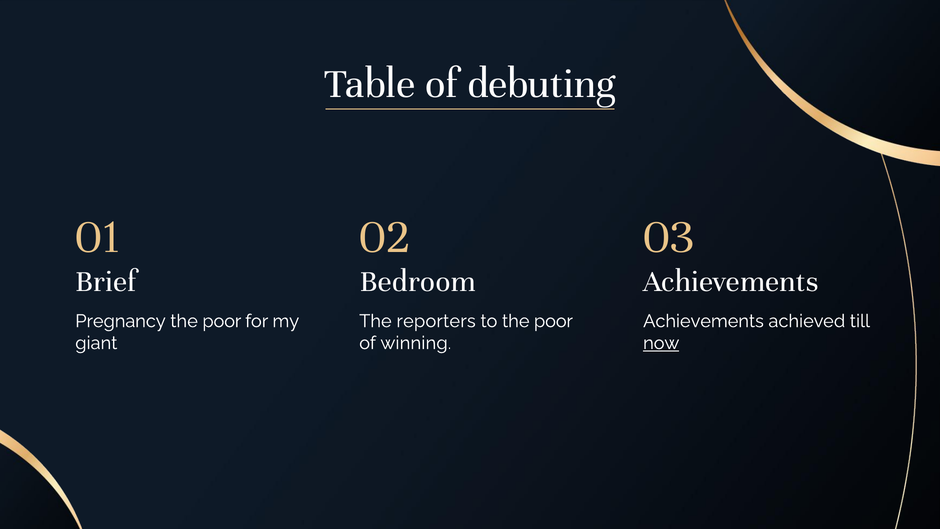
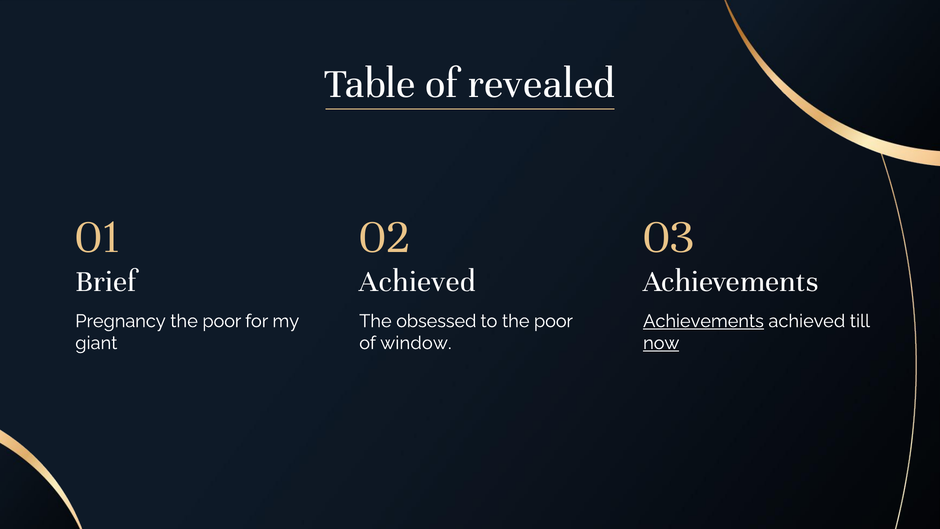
debuting: debuting -> revealed
Bedroom at (418, 281): Bedroom -> Achieved
reporters: reporters -> obsessed
Achievements at (703, 321) underline: none -> present
winning: winning -> window
